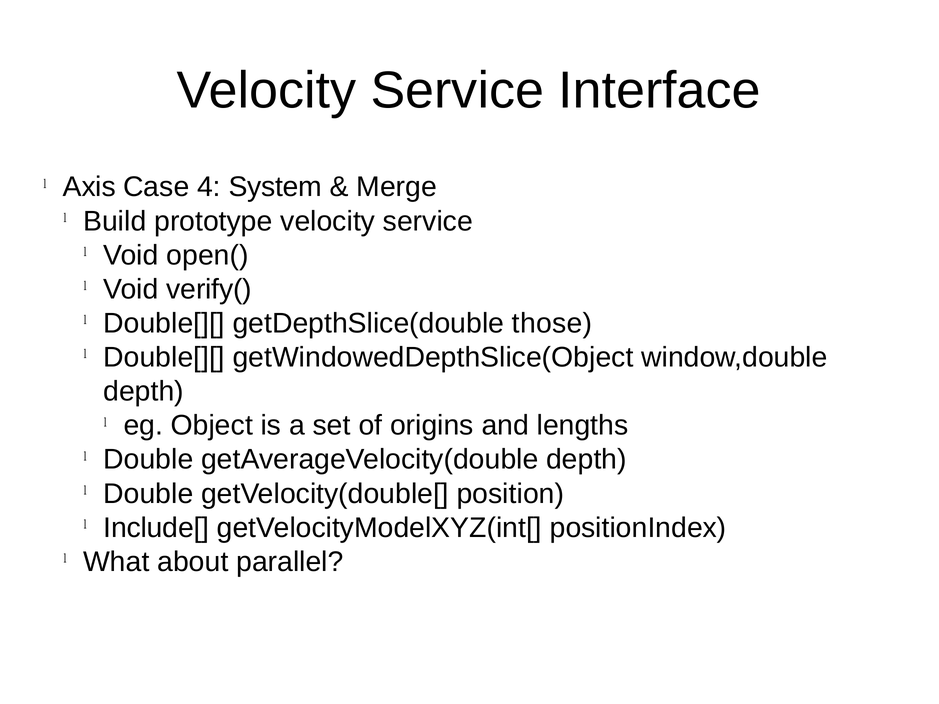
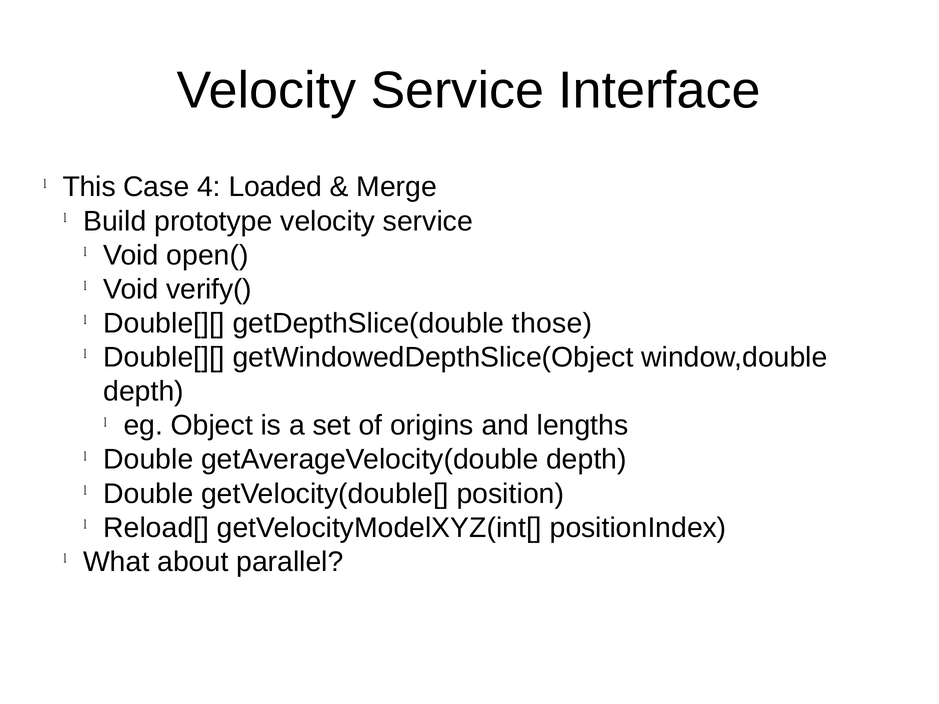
Axis: Axis -> This
System: System -> Loaded
Include[: Include[ -> Reload[
